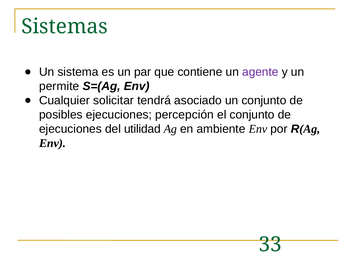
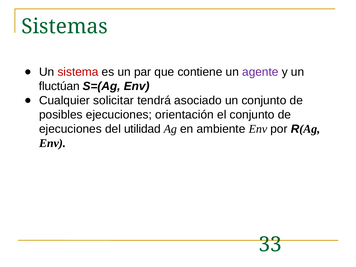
sistema colour: black -> red
permite: permite -> fluctúan
percepción: percepción -> orientación
